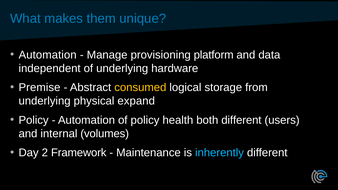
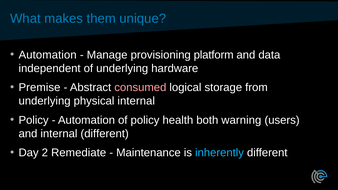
consumed colour: yellow -> pink
physical expand: expand -> internal
both different: different -> warning
internal volumes: volumes -> different
Framework: Framework -> Remediate
